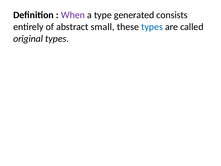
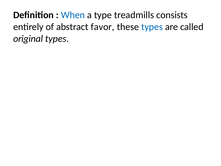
When colour: purple -> blue
generated: generated -> treadmills
small: small -> favor
